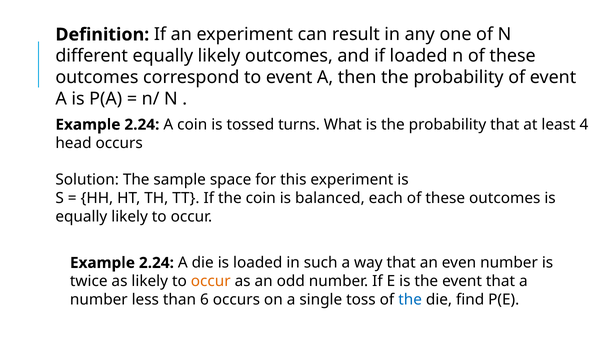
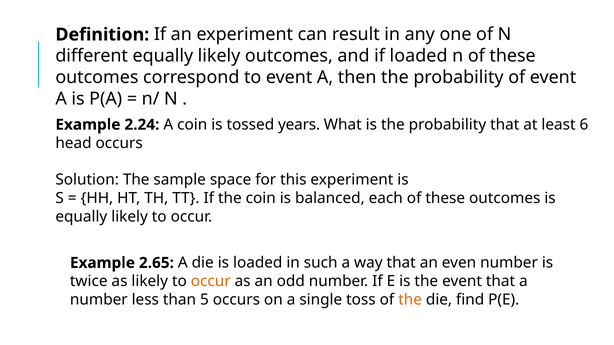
turns: turns -> years
4: 4 -> 6
2.24 at (156, 263): 2.24 -> 2.65
6: 6 -> 5
the at (410, 300) colour: blue -> orange
